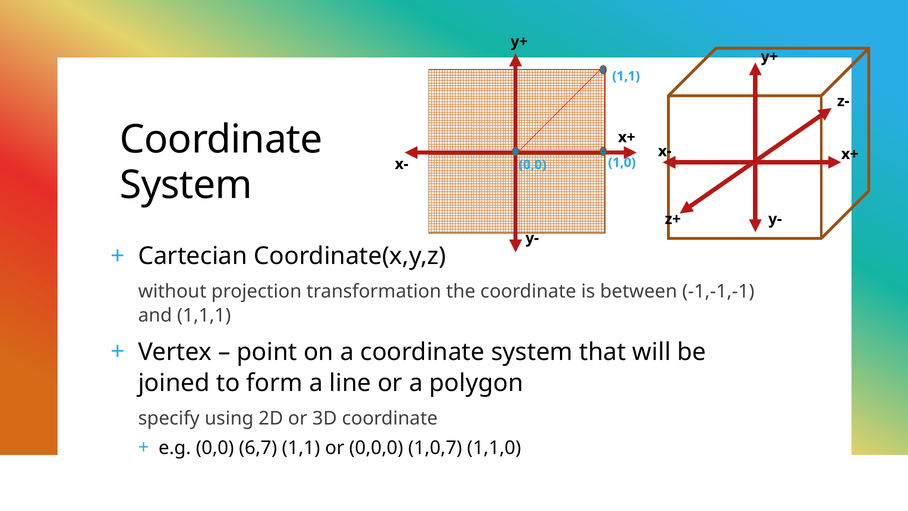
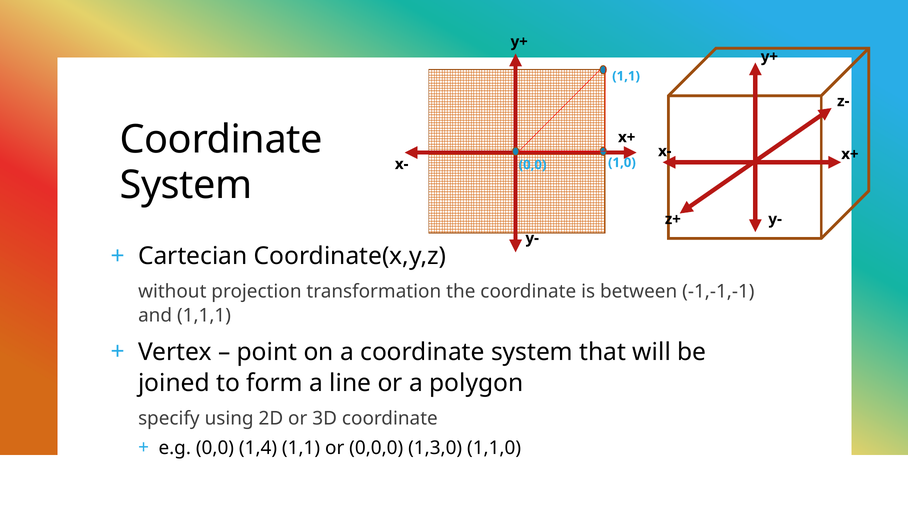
6,7: 6,7 -> 1,4
1,0,7: 1,0,7 -> 1,3,0
